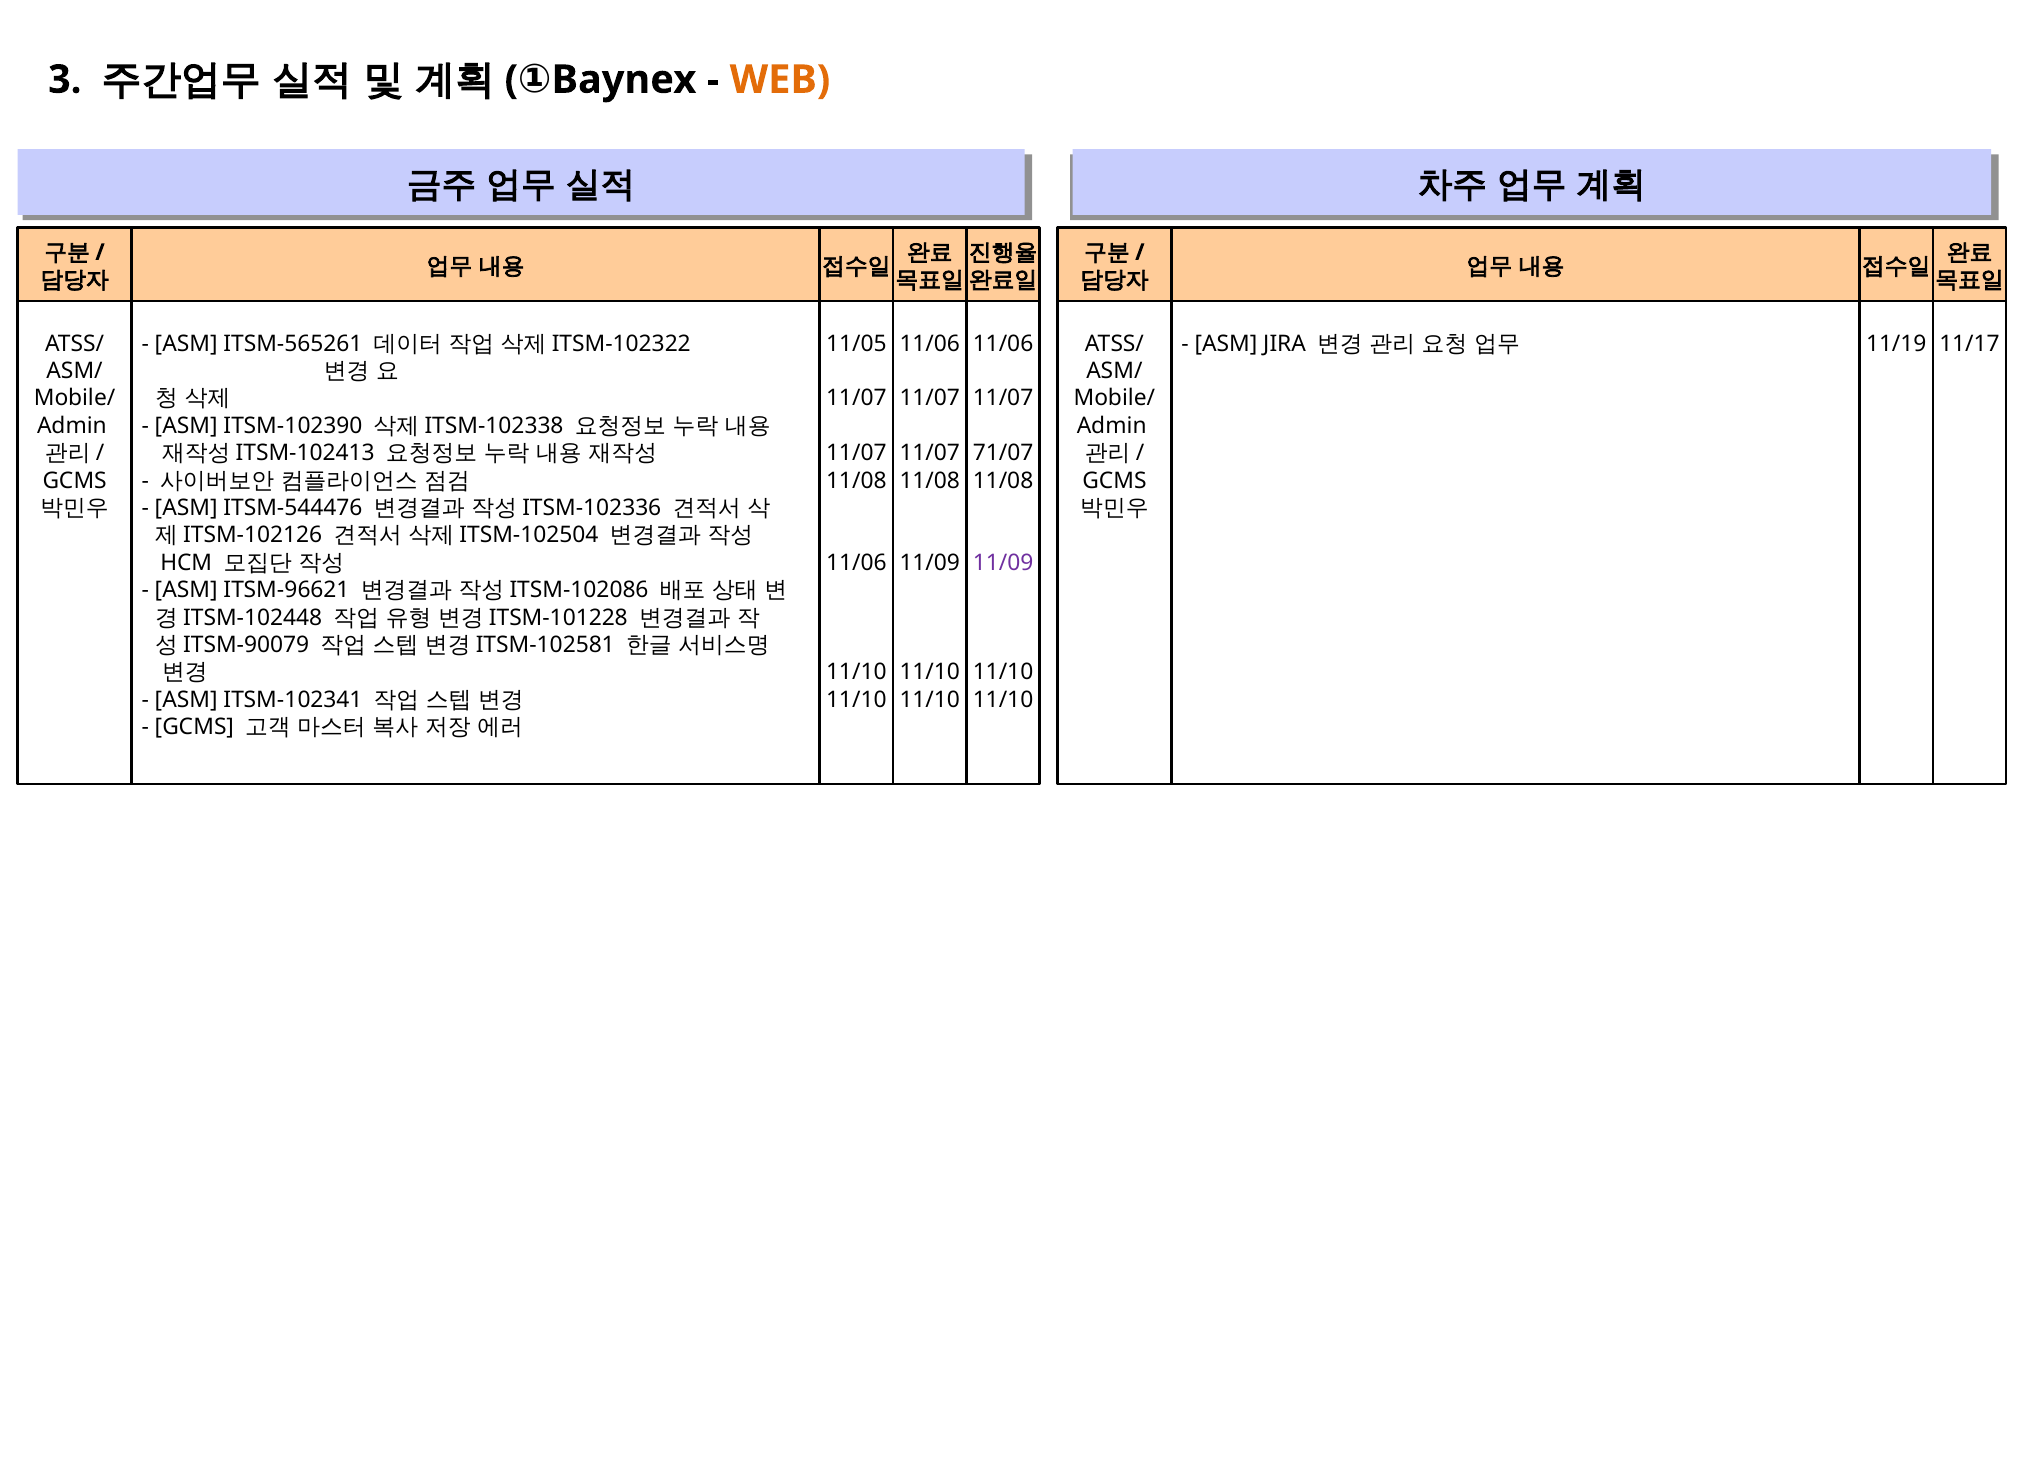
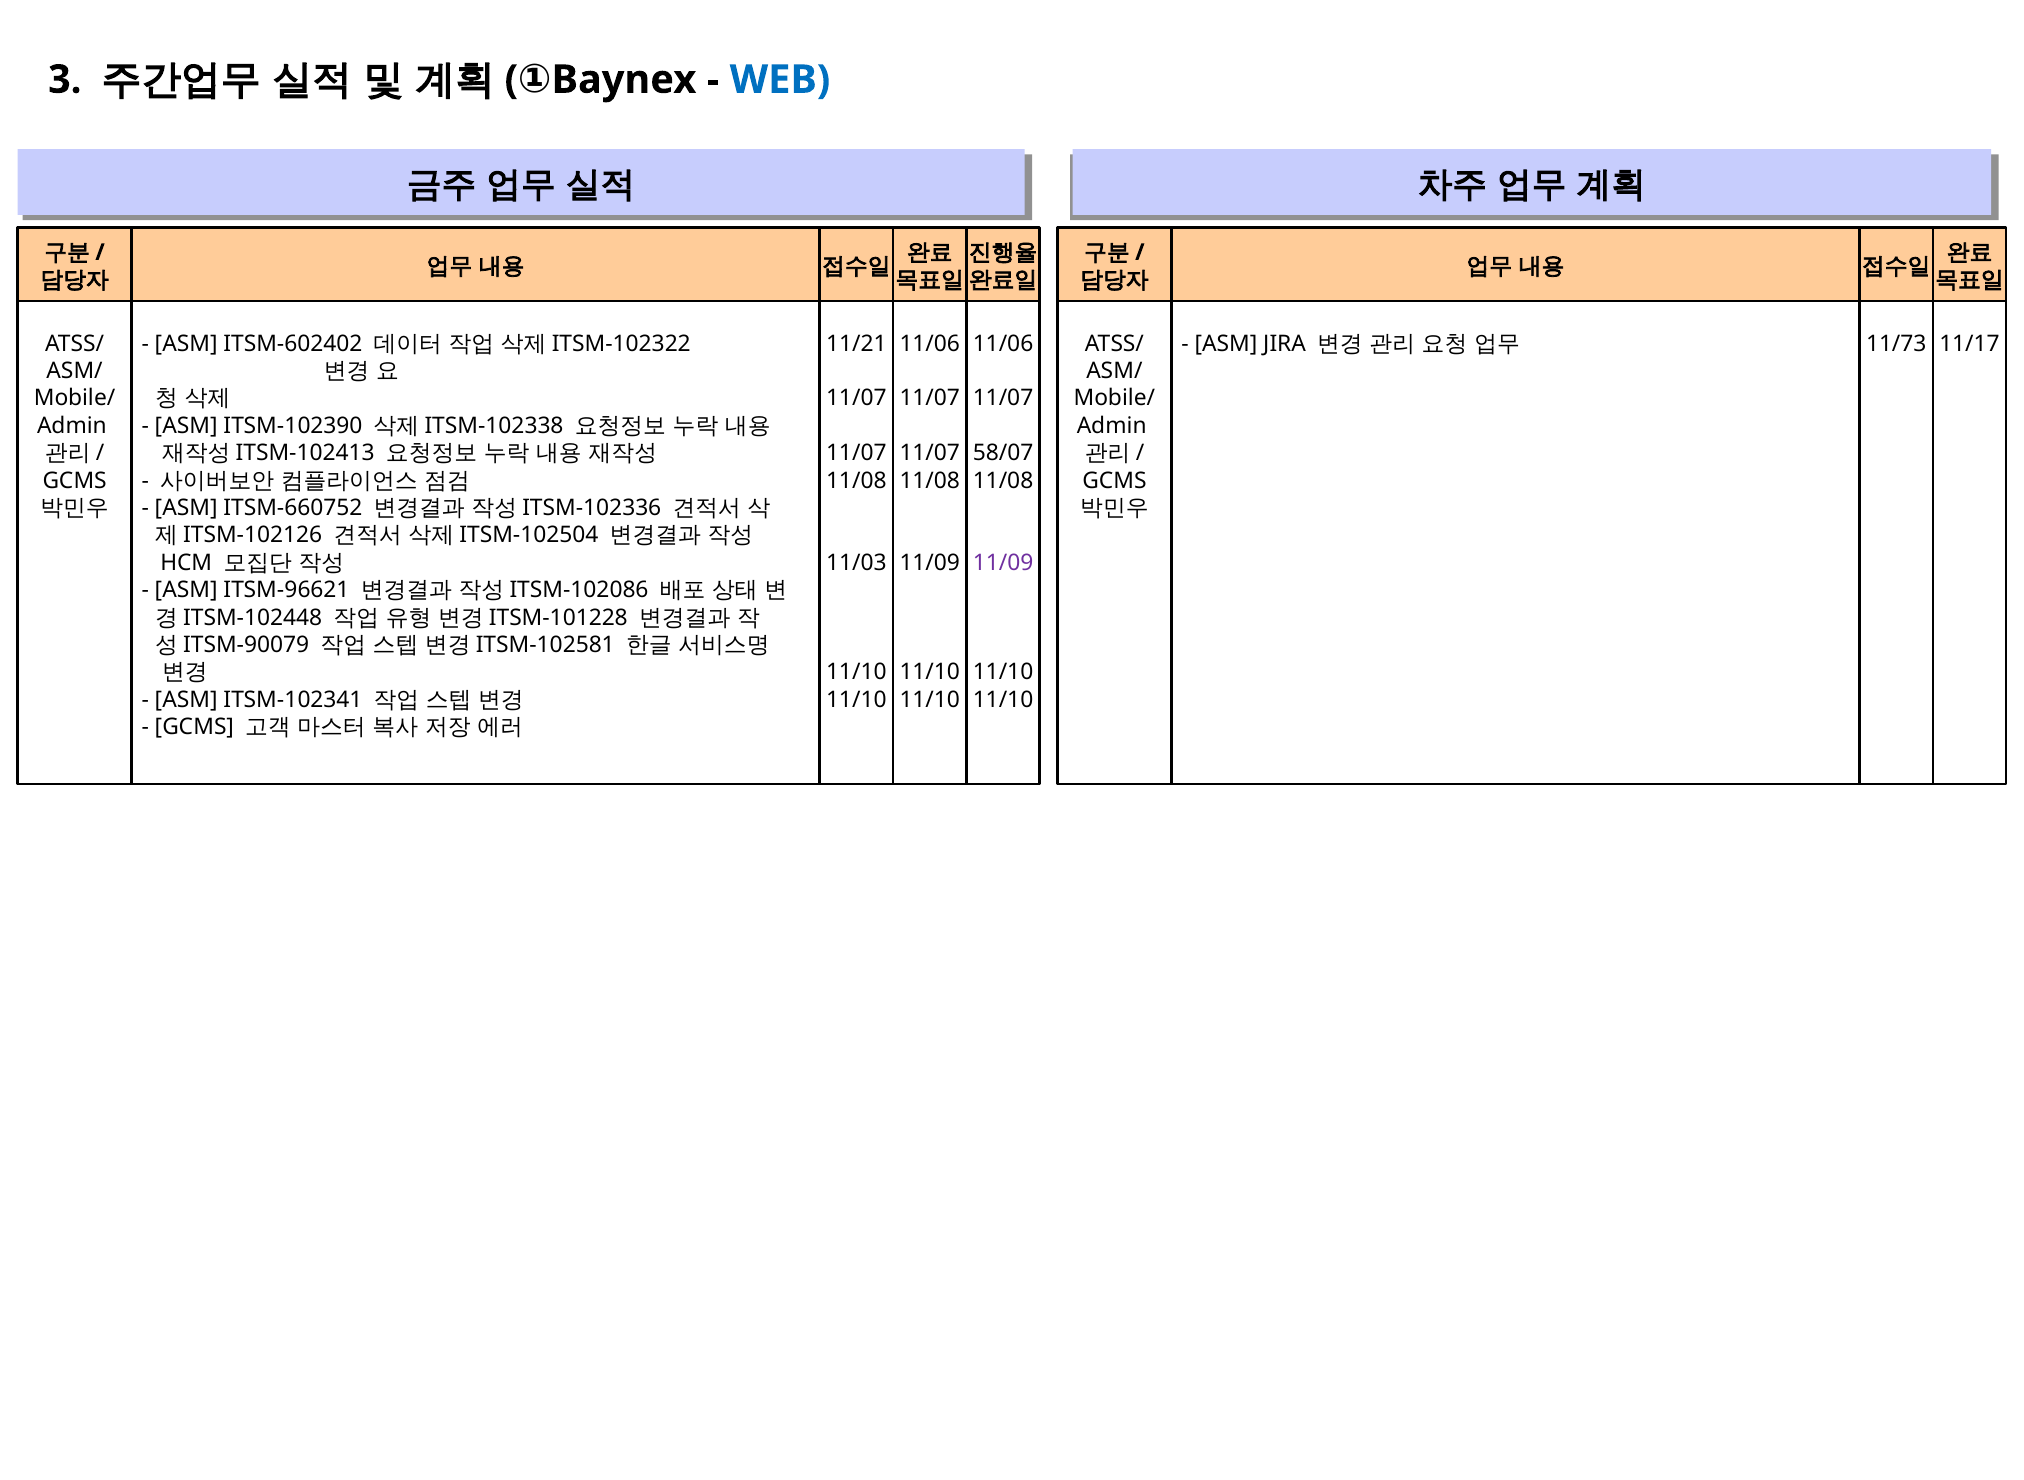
WEB colour: orange -> blue
ITSM-565261: ITSM-565261 -> ITSM-602402
11/05: 11/05 -> 11/21
11/19: 11/19 -> 11/73
71/07: 71/07 -> 58/07
ITSM-544476: ITSM-544476 -> ITSM-660752
11/06 at (856, 563): 11/06 -> 11/03
